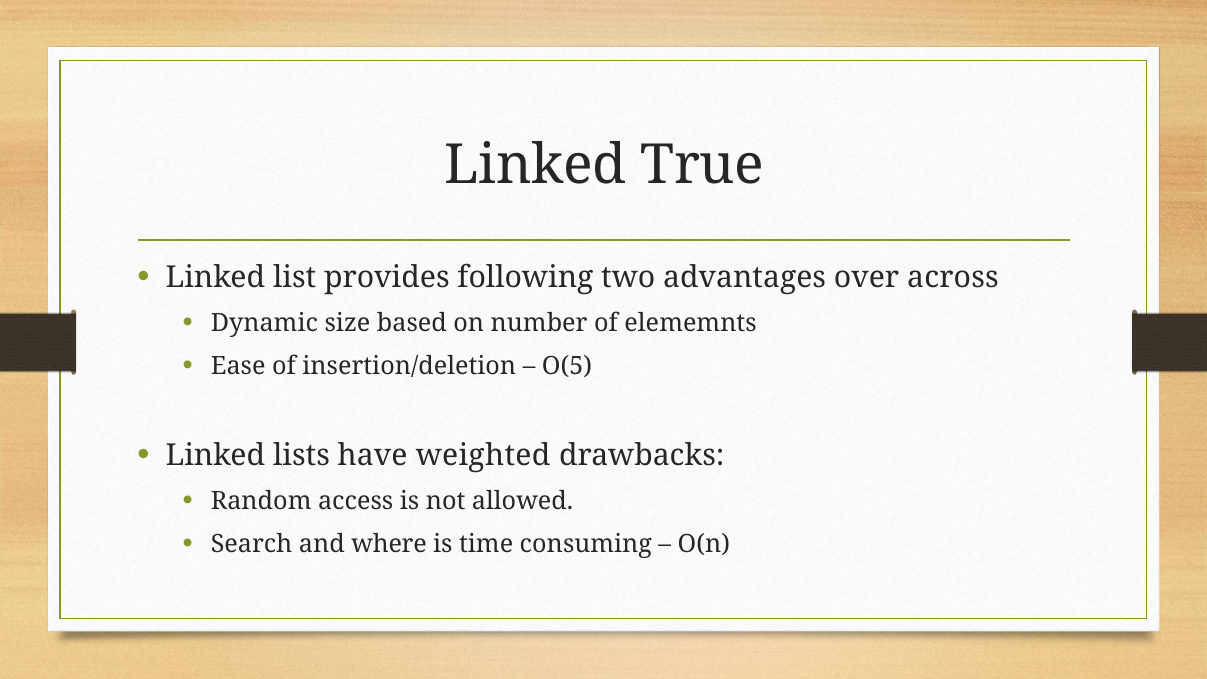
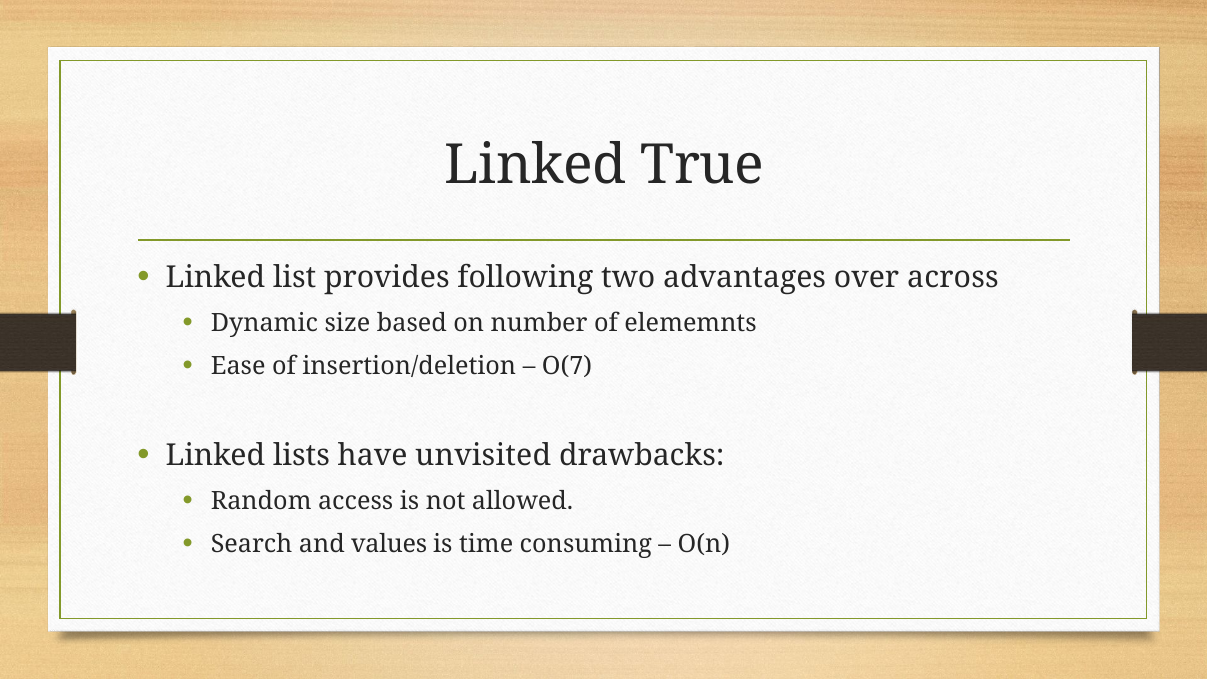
O(5: O(5 -> O(7
weighted: weighted -> unvisited
where: where -> values
